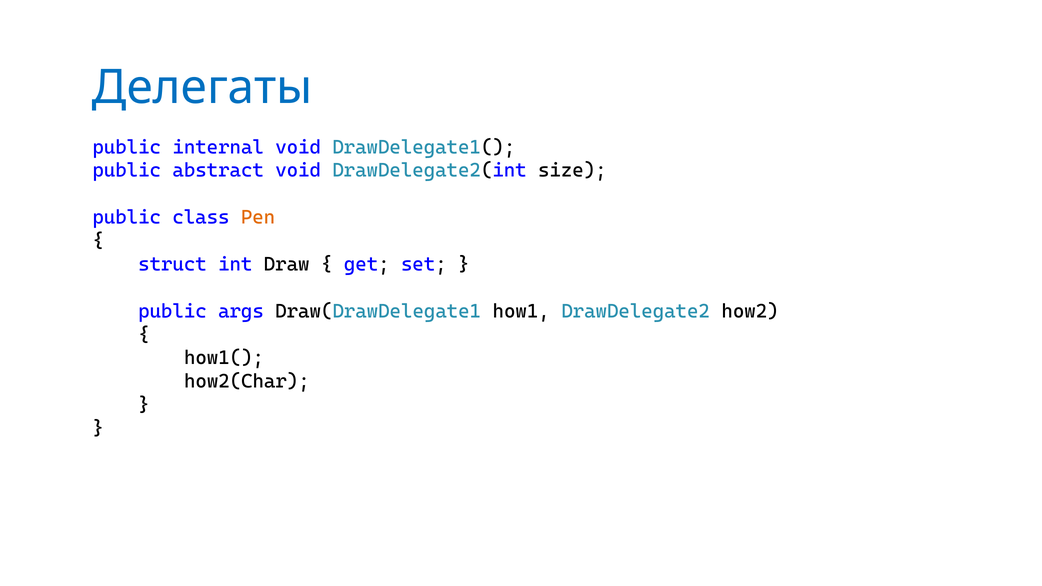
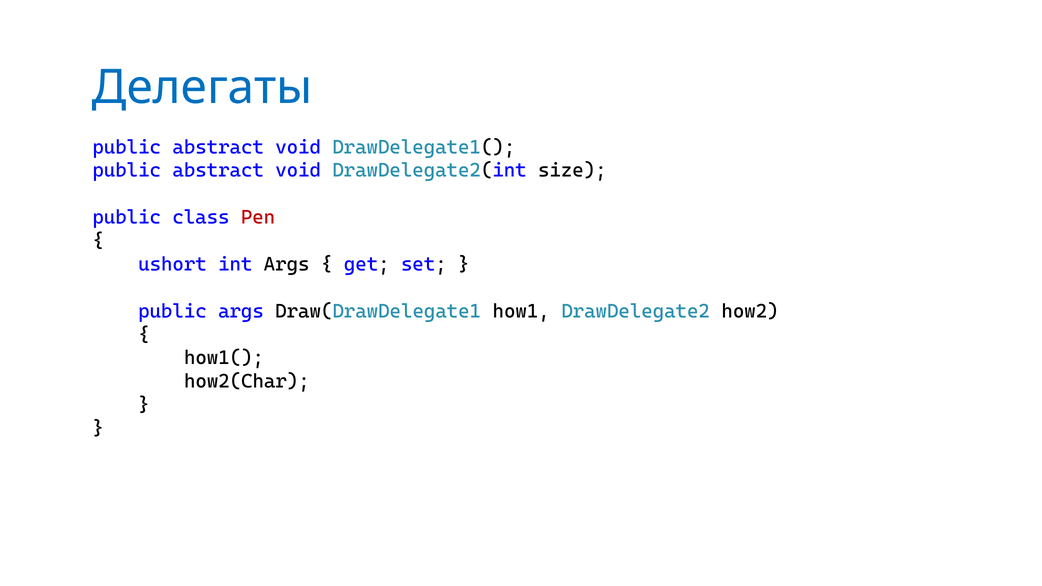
internal at (218, 147): internal -> abstract
Pen colour: orange -> red
struct: struct -> ushort
int Draw: Draw -> Args
